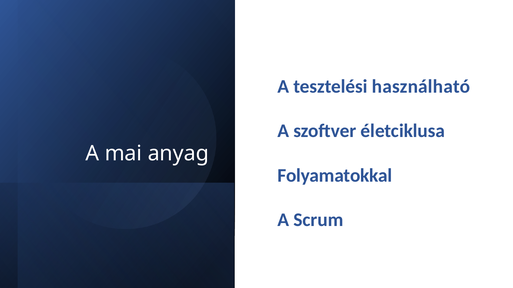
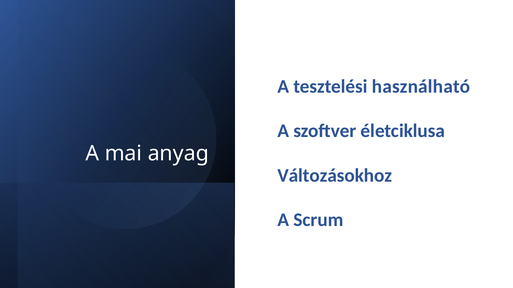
Folyamatokkal: Folyamatokkal -> Változásokhoz
